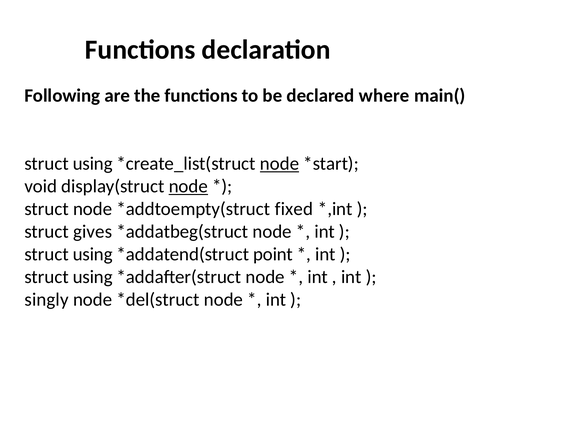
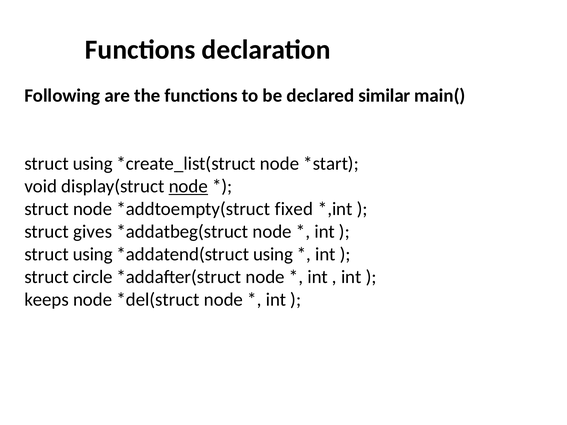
where: where -> similar
node at (279, 164) underline: present -> none
point at (273, 255): point -> using
using at (93, 277): using -> circle
singly: singly -> keeps
